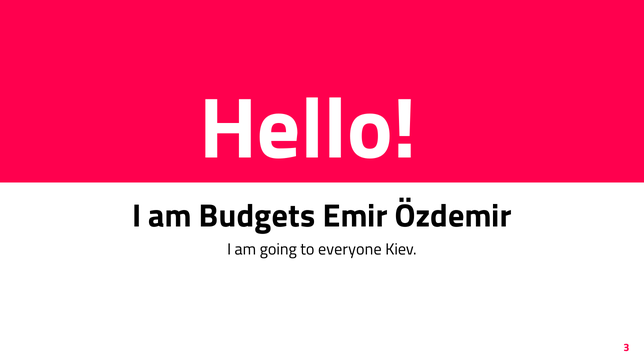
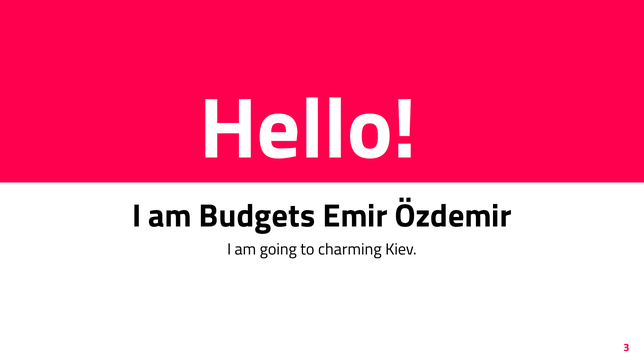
everyone: everyone -> charming
